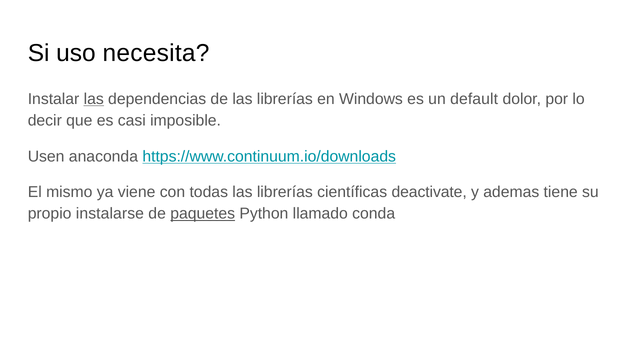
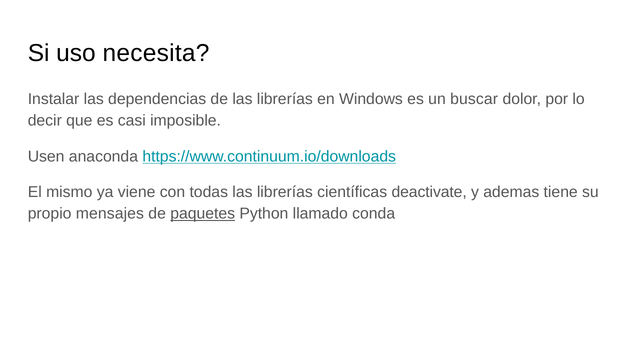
las at (94, 99) underline: present -> none
default: default -> buscar
instalarse: instalarse -> mensajes
